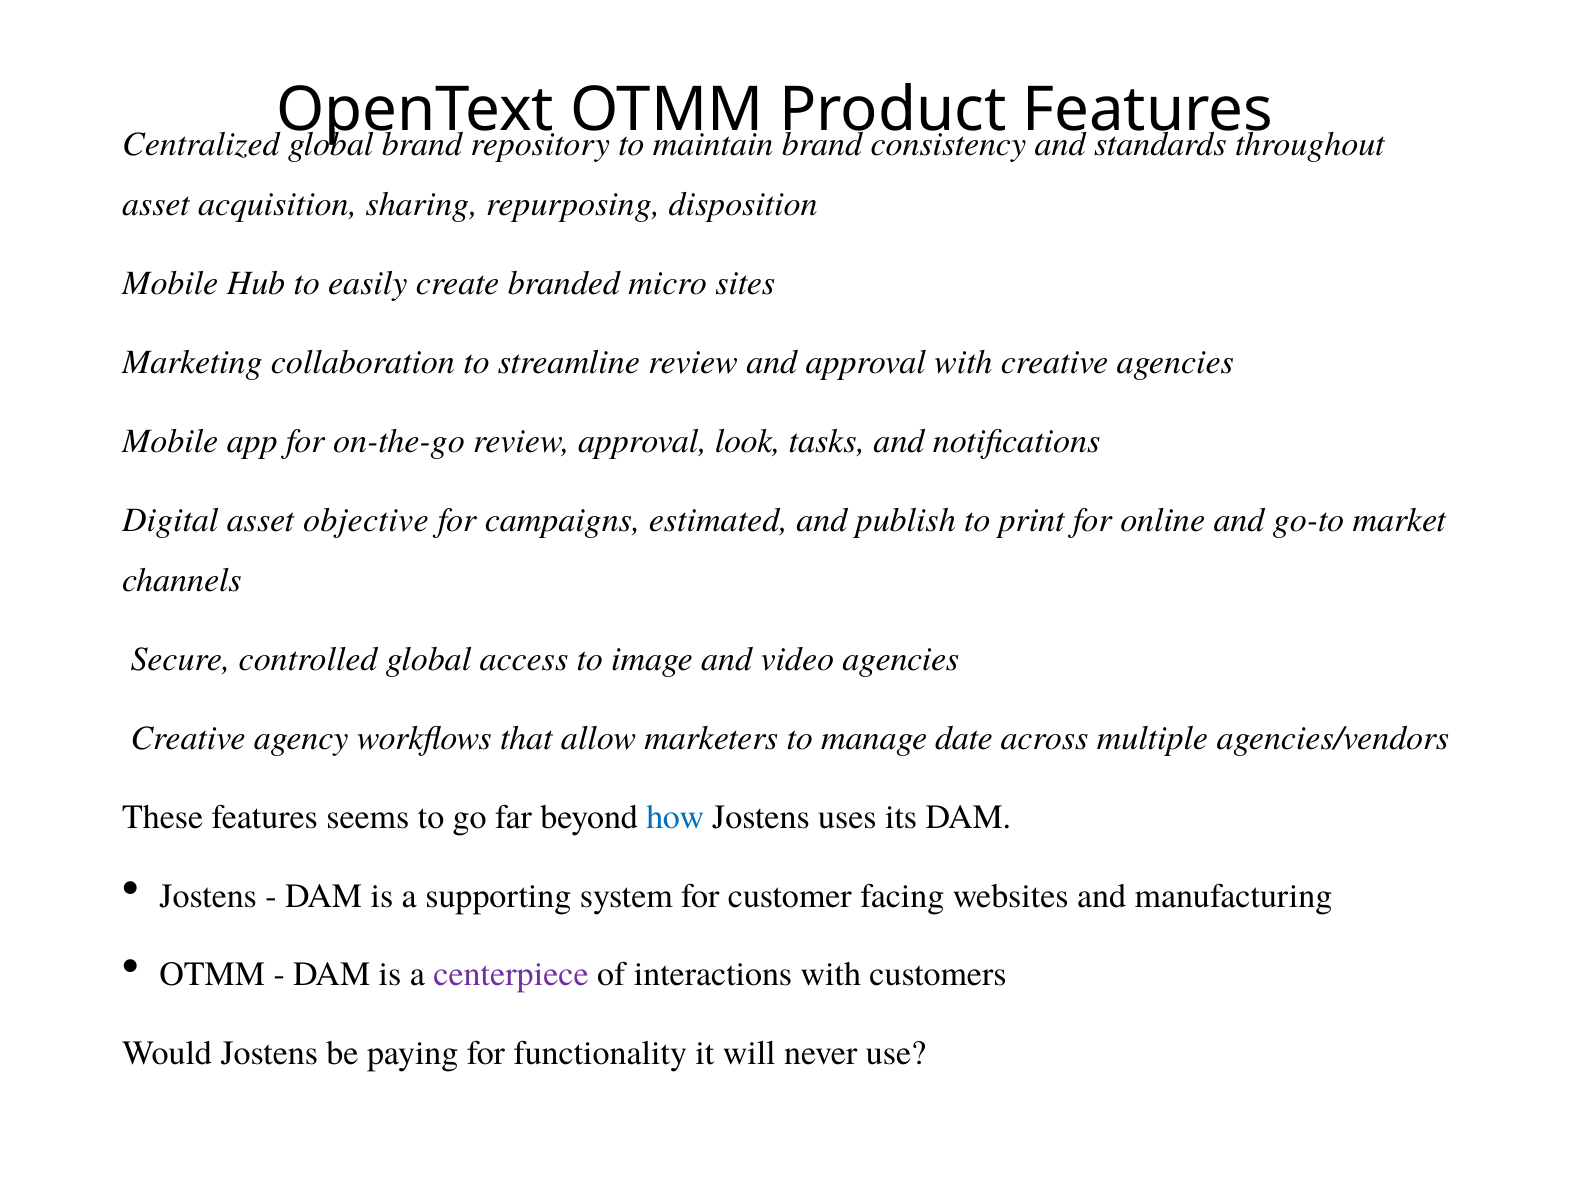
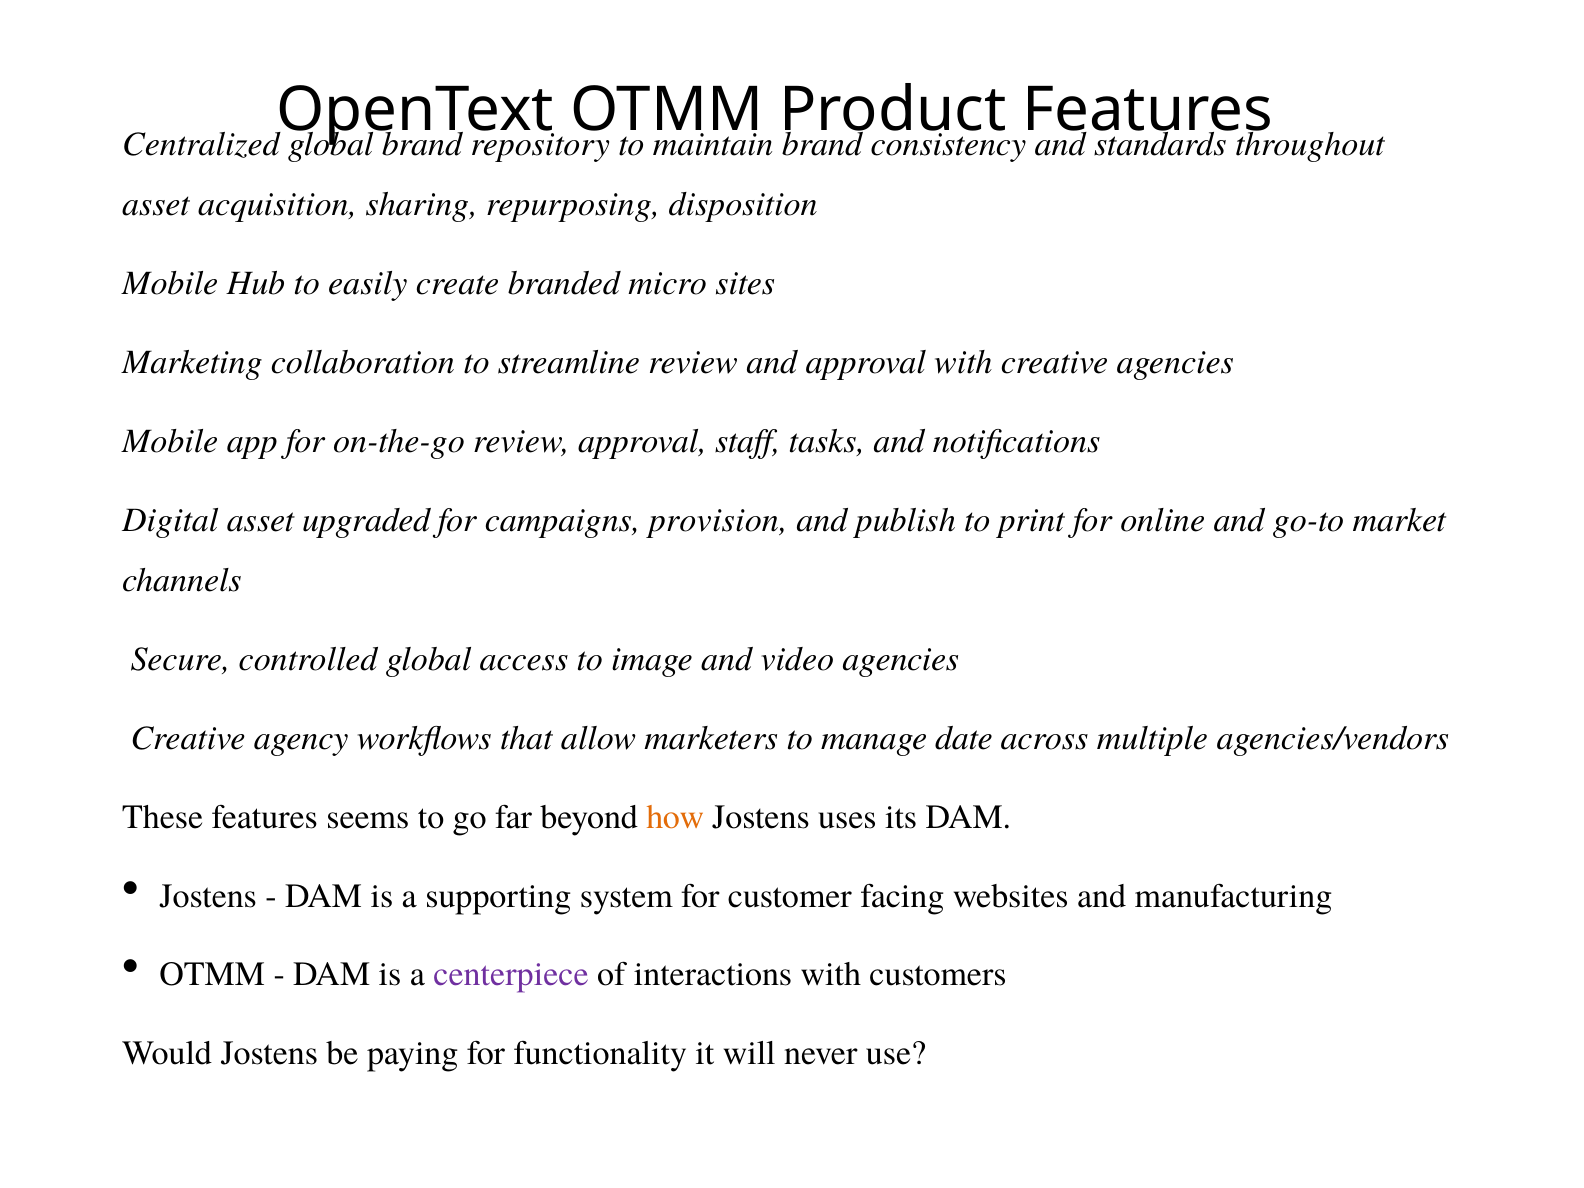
look: look -> staff
objective: objective -> upgraded
estimated: estimated -> provision
how colour: blue -> orange
